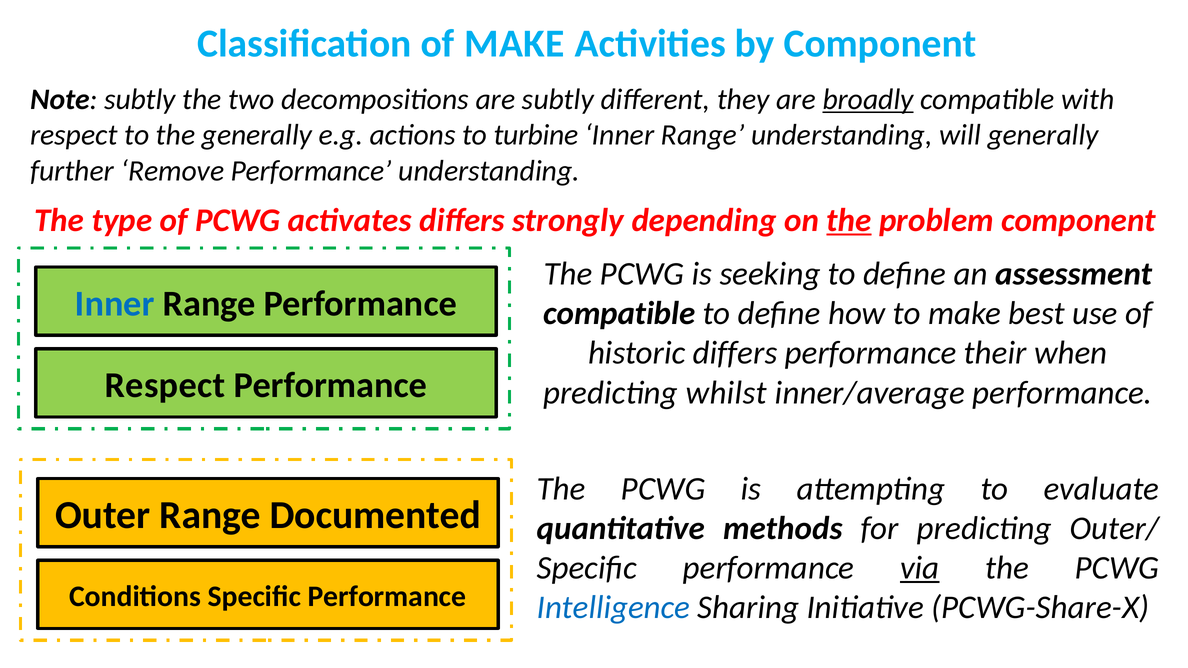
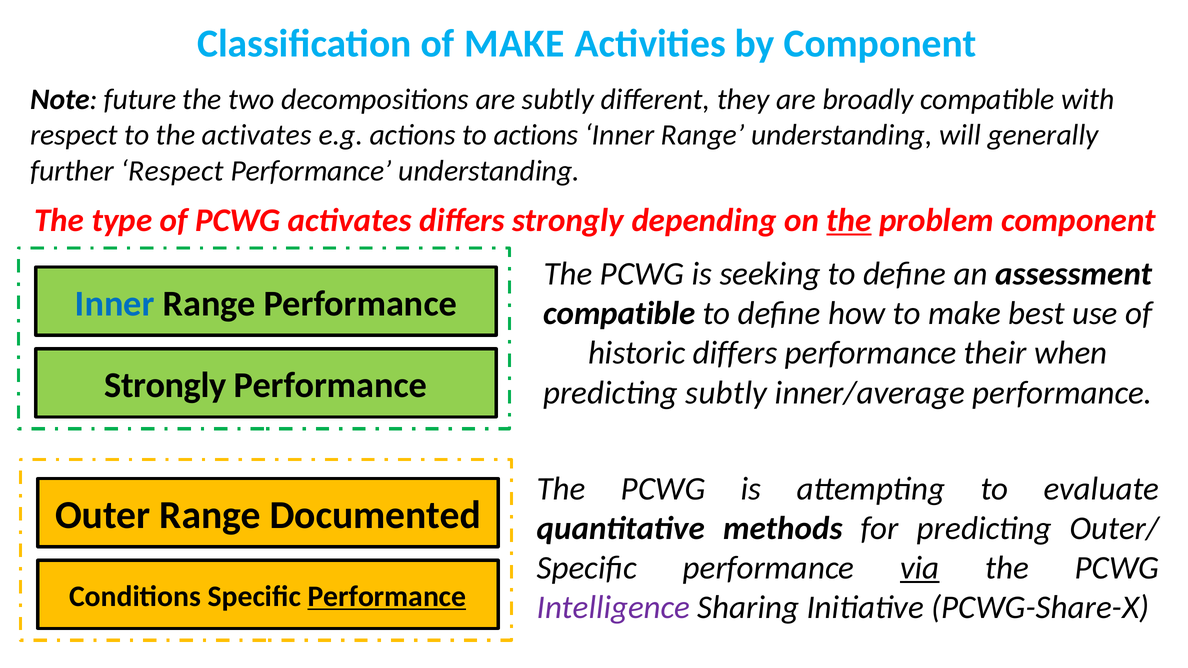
Note subtly: subtly -> future
broadly underline: present -> none
the generally: generally -> activates
to turbine: turbine -> actions
further Remove: Remove -> Respect
Respect at (165, 386): Respect -> Strongly
predicting whilst: whilst -> subtly
Performance at (387, 597) underline: none -> present
Intelligence colour: blue -> purple
